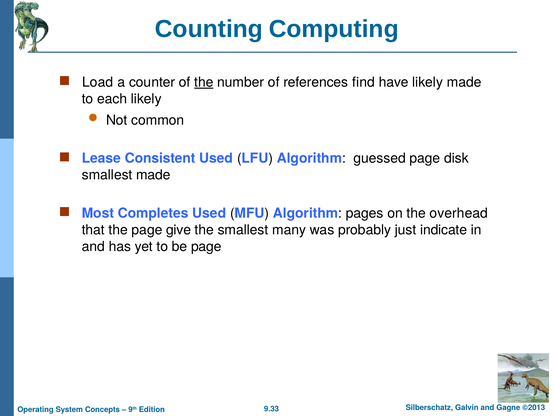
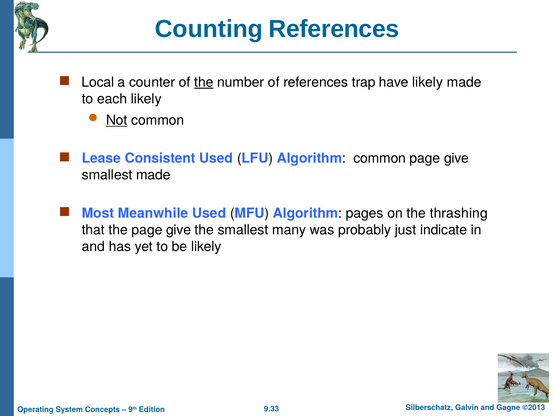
Counting Computing: Computing -> References
Load: Load -> Local
find: find -> trap
Not underline: none -> present
Algorithm guessed: guessed -> common
disk at (456, 158): disk -> give
Completes: Completes -> Meanwhile
overhead: overhead -> thrashing
be page: page -> likely
